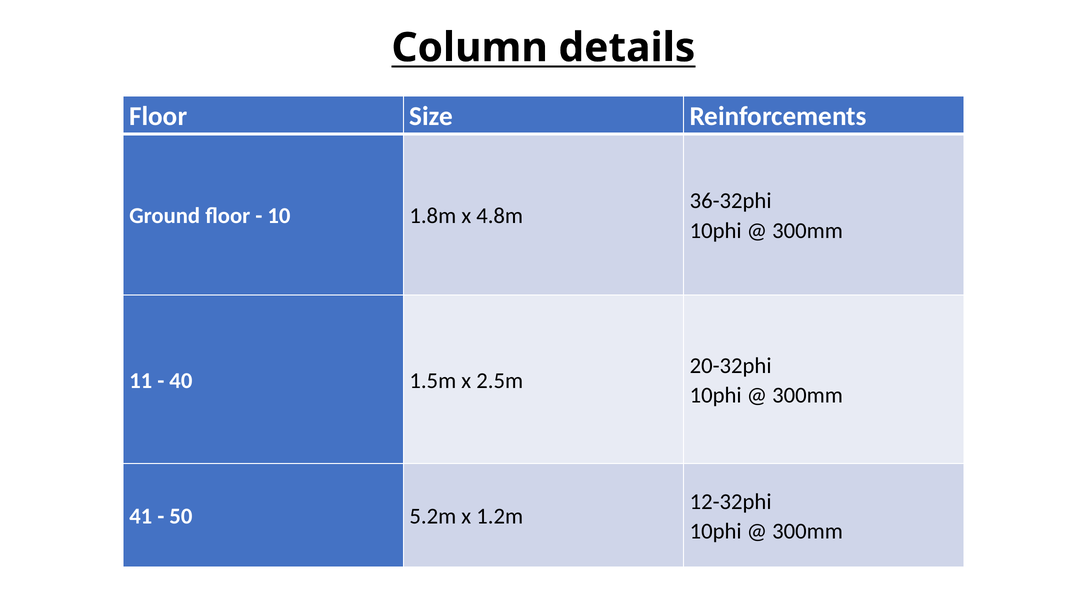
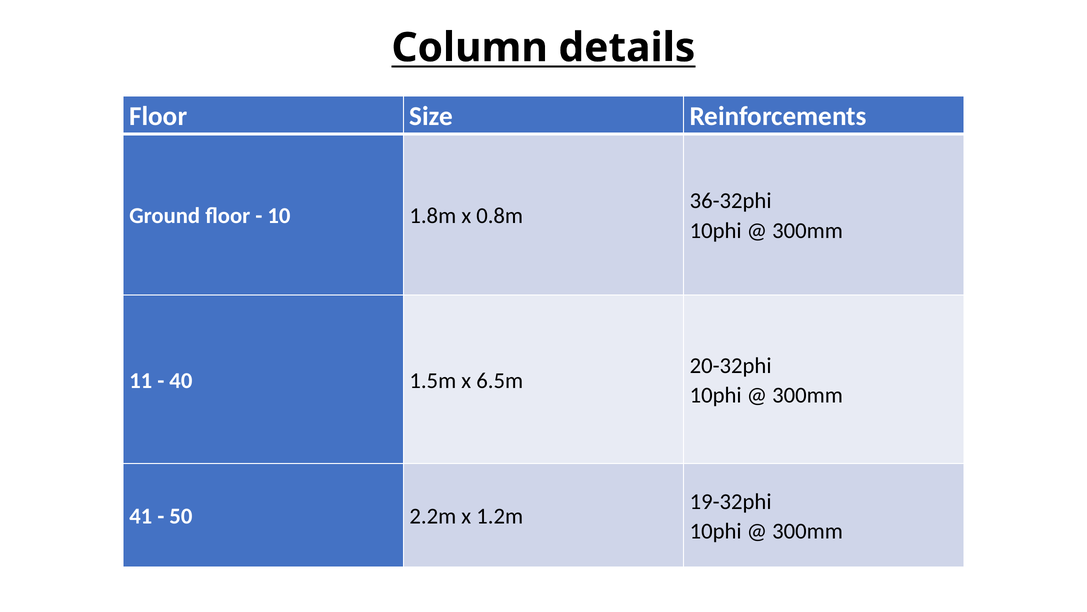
4.8m: 4.8m -> 0.8m
2.5m: 2.5m -> 6.5m
12-32phi: 12-32phi -> 19-32phi
5.2m: 5.2m -> 2.2m
